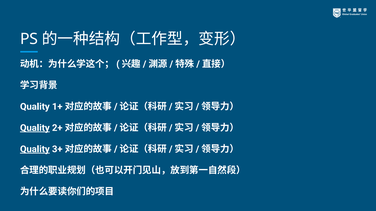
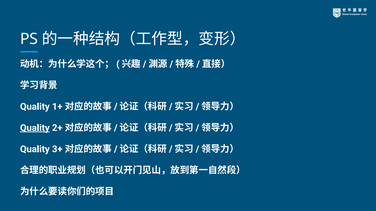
Quality at (35, 149) underline: present -> none
